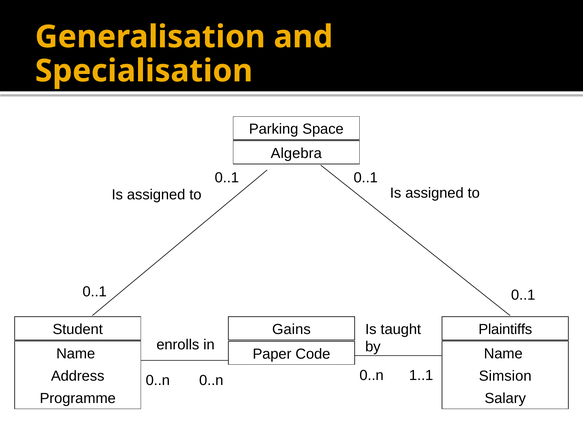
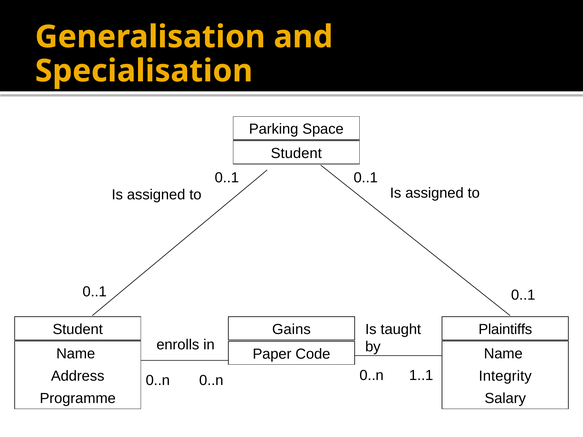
Algebra at (296, 153): Algebra -> Student
Simsion: Simsion -> Integrity
